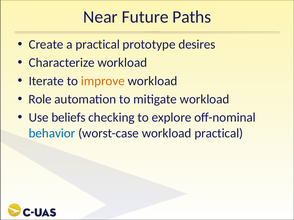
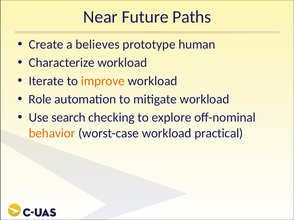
a practical: practical -> believes
desires: desires -> human
beliefs: beliefs -> search
behavior colour: blue -> orange
